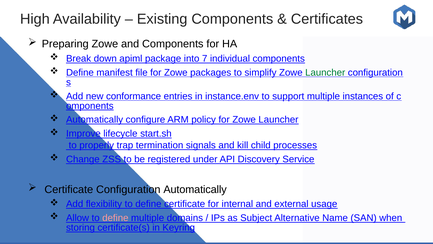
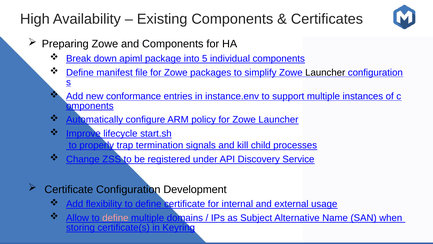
7: 7 -> 5
Launcher at (325, 72) colour: green -> black
Configuration Automatically: Automatically -> Development
